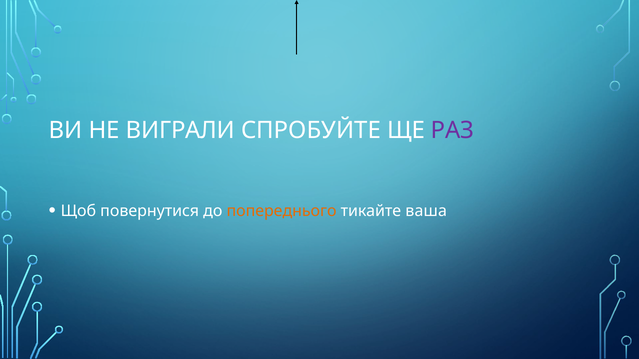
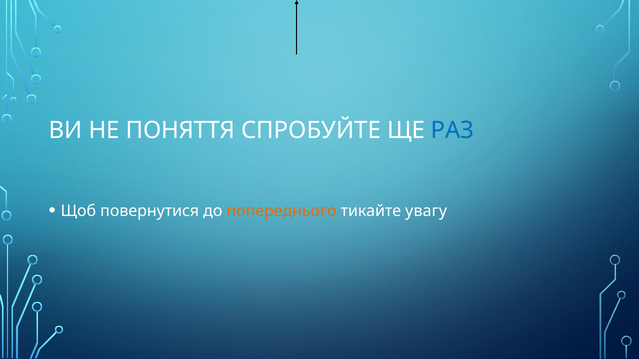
ВИГРАЛИ: ВИГРАЛИ -> ПОНЯТТЯ
РАЗ colour: purple -> blue
ваша: ваша -> увагу
